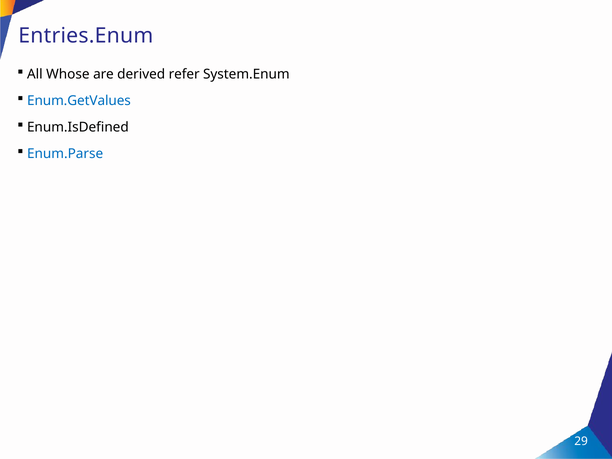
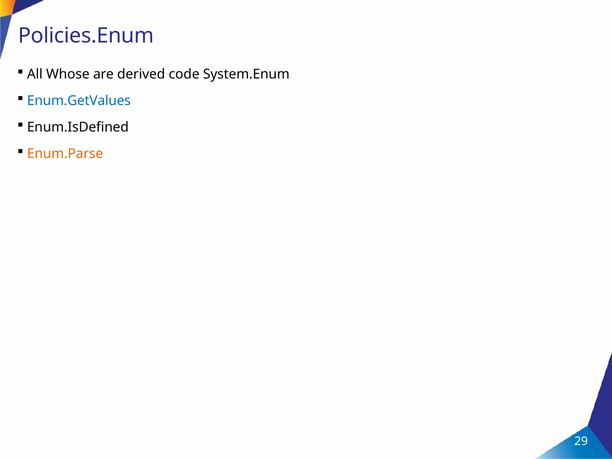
Entries.Enum: Entries.Enum -> Policies.Enum
refer: refer -> code
Enum.Parse colour: blue -> orange
